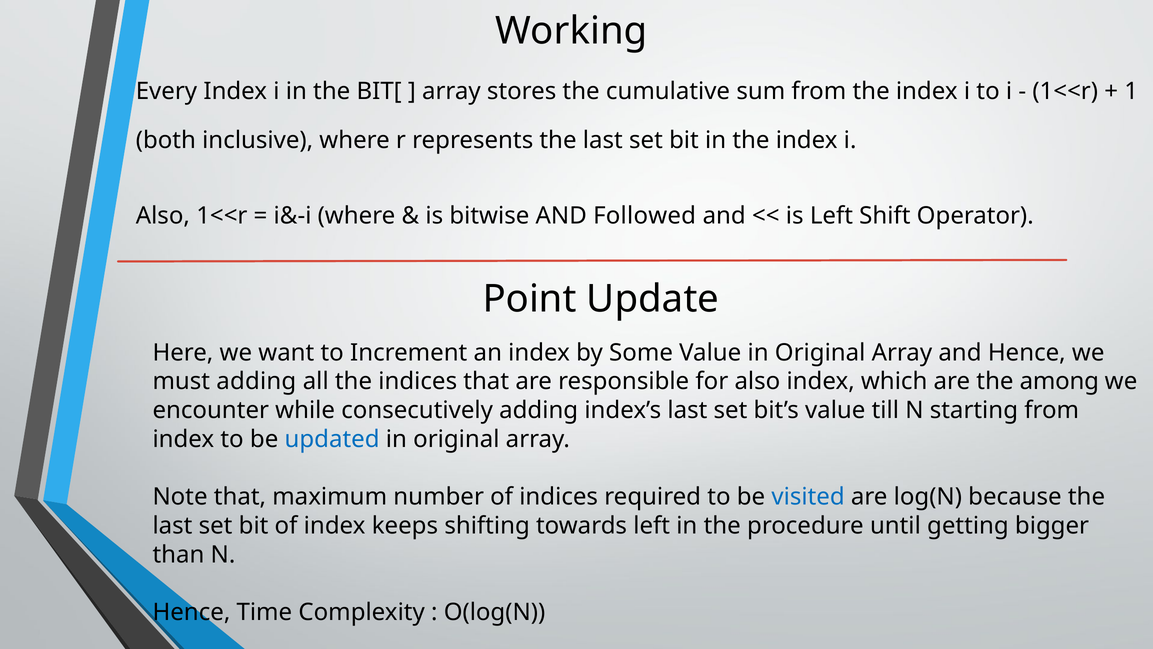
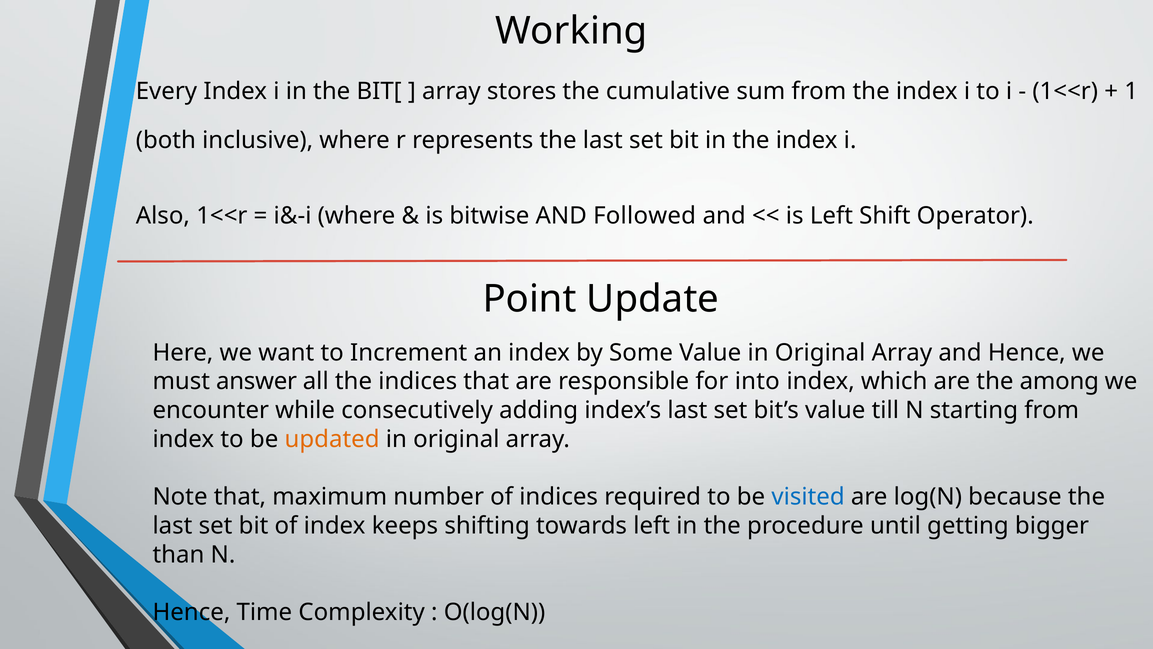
must adding: adding -> answer
for also: also -> into
updated colour: blue -> orange
